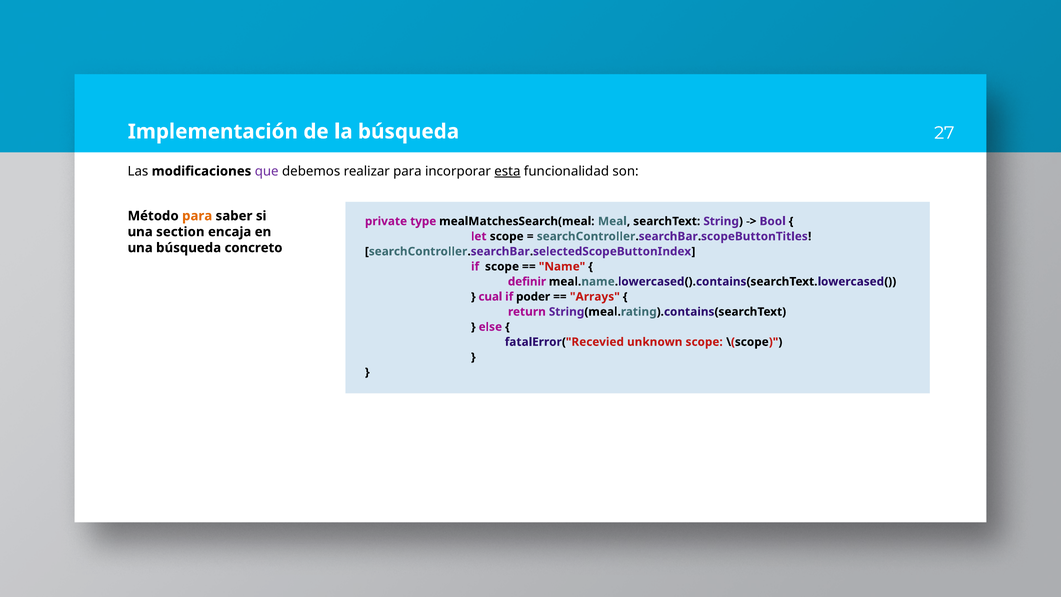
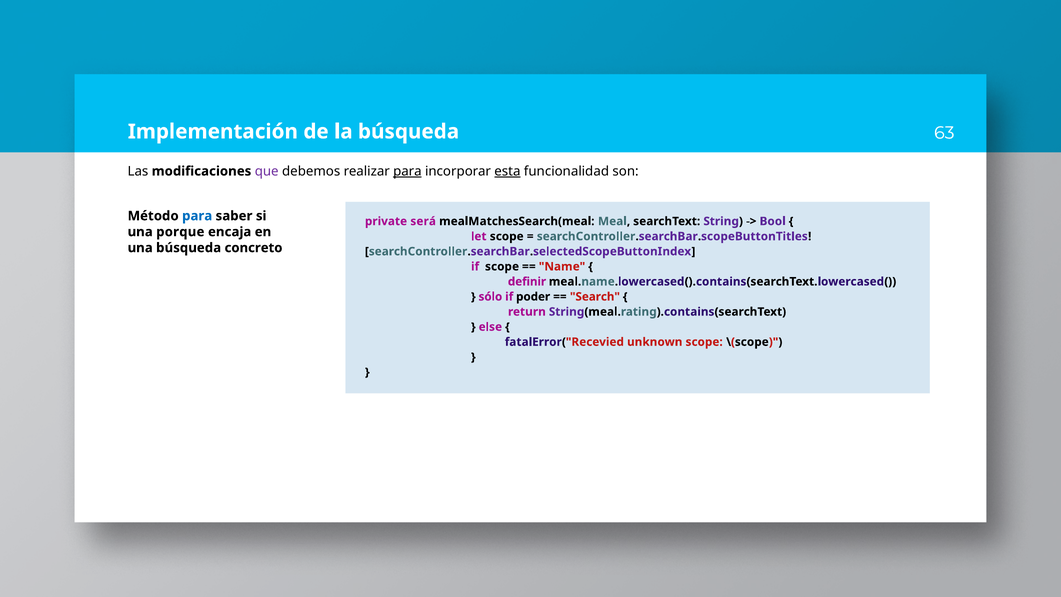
27: 27 -> 63
para at (407, 171) underline: none -> present
para at (197, 216) colour: orange -> blue
type: type -> será
section: section -> porque
cual: cual -> sólo
Arrays: Arrays -> Search
